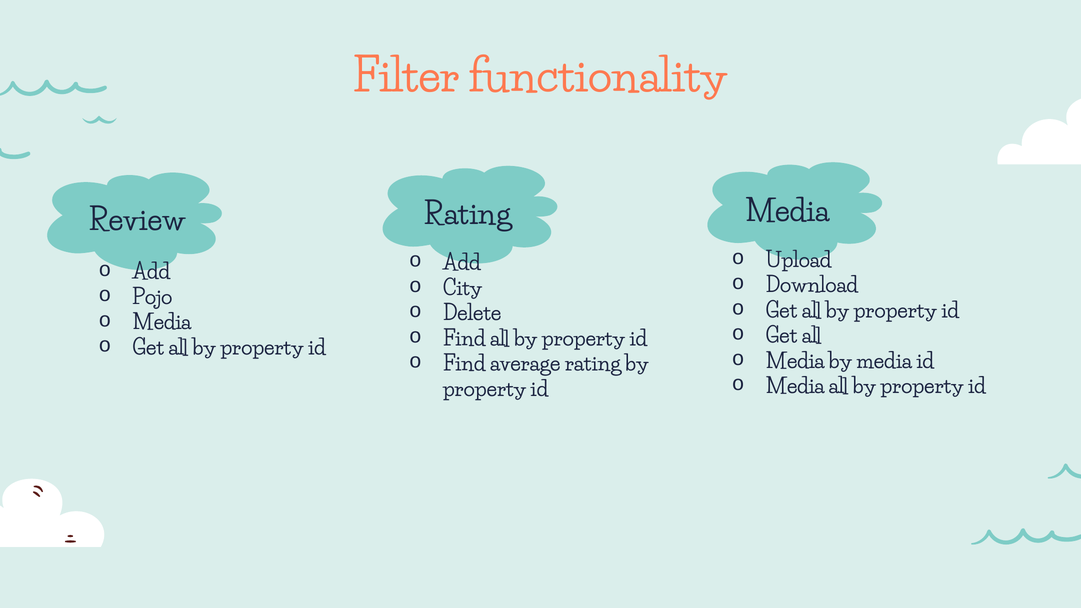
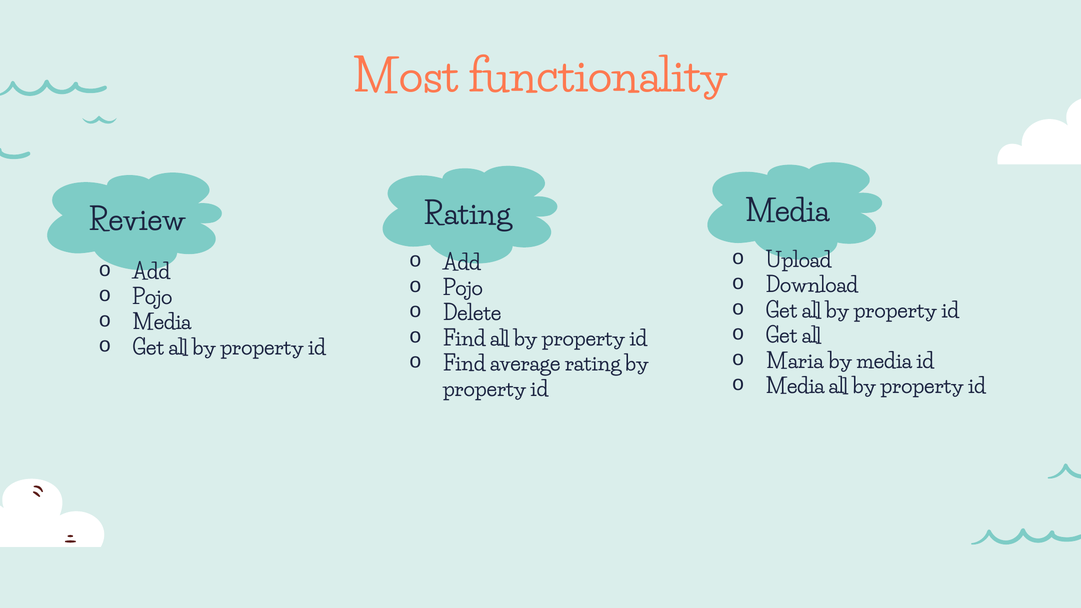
Filter: Filter -> Most
City at (463, 288): City -> Pojo
Media at (795, 361): Media -> Maria
